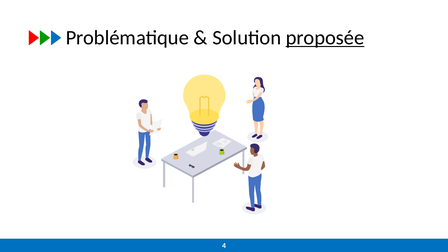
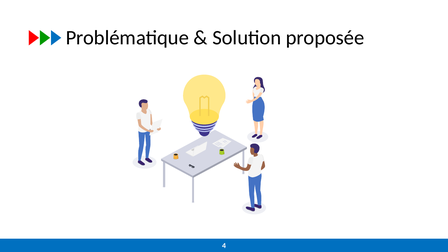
proposée underline: present -> none
